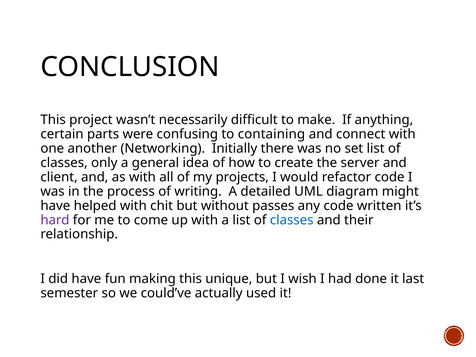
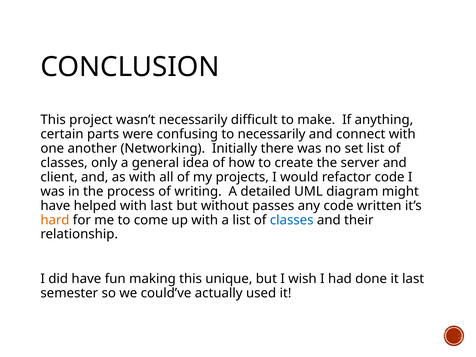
to containing: containing -> necessarily
with chit: chit -> last
hard colour: purple -> orange
